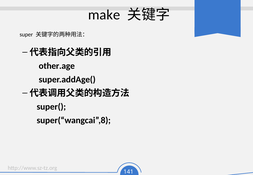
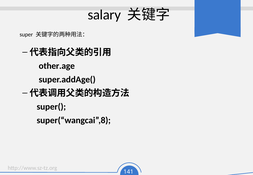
make: make -> salary
